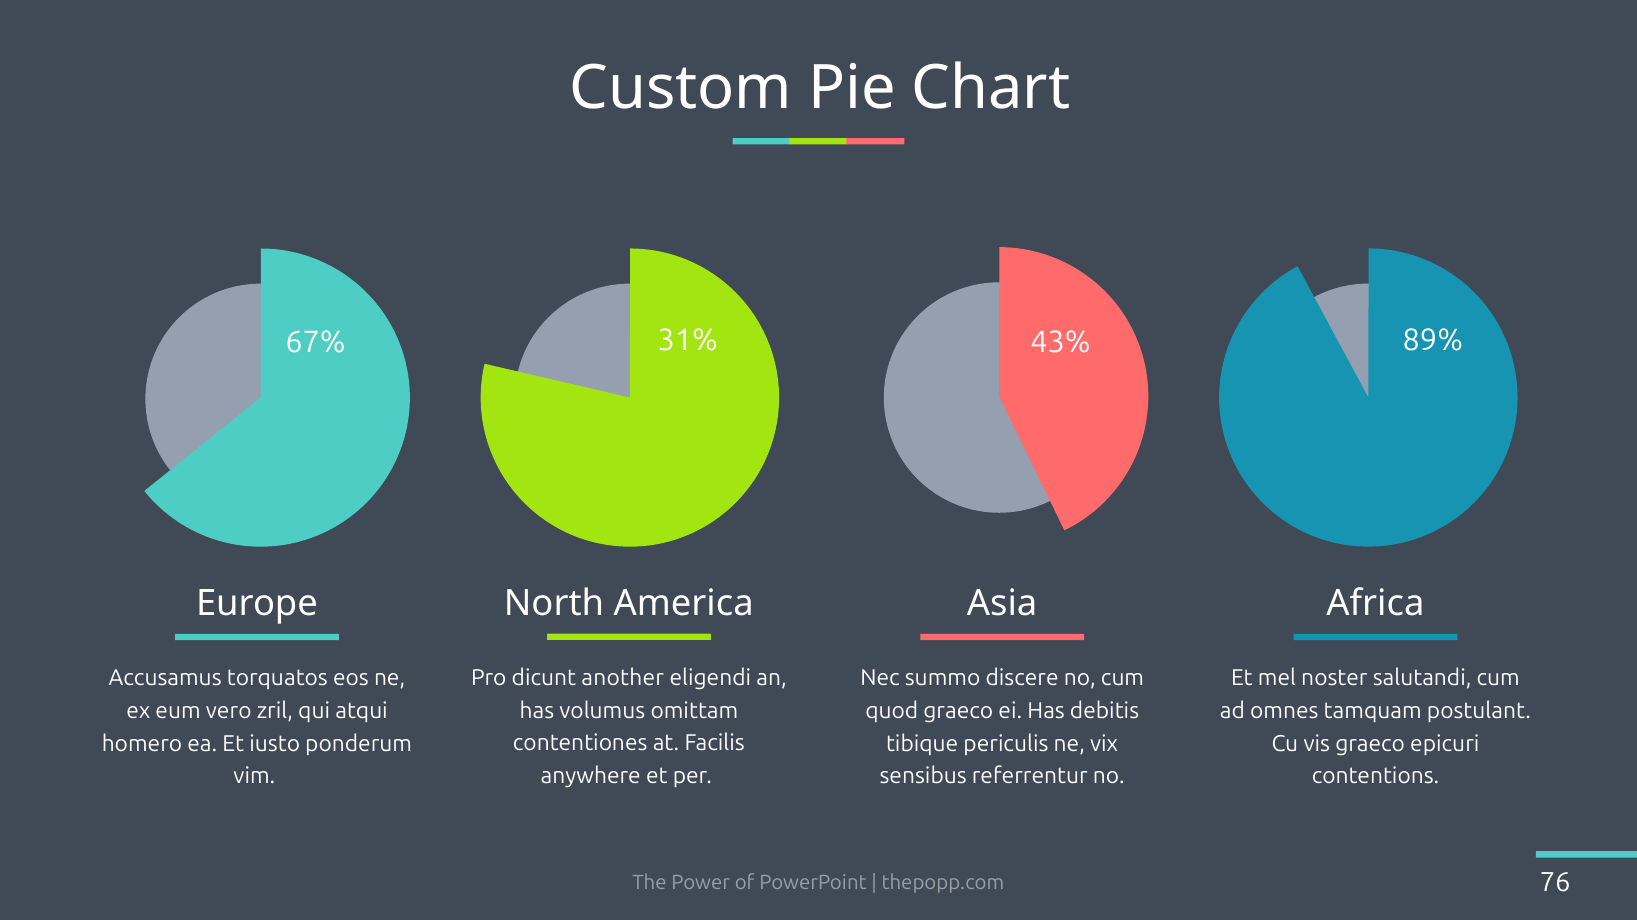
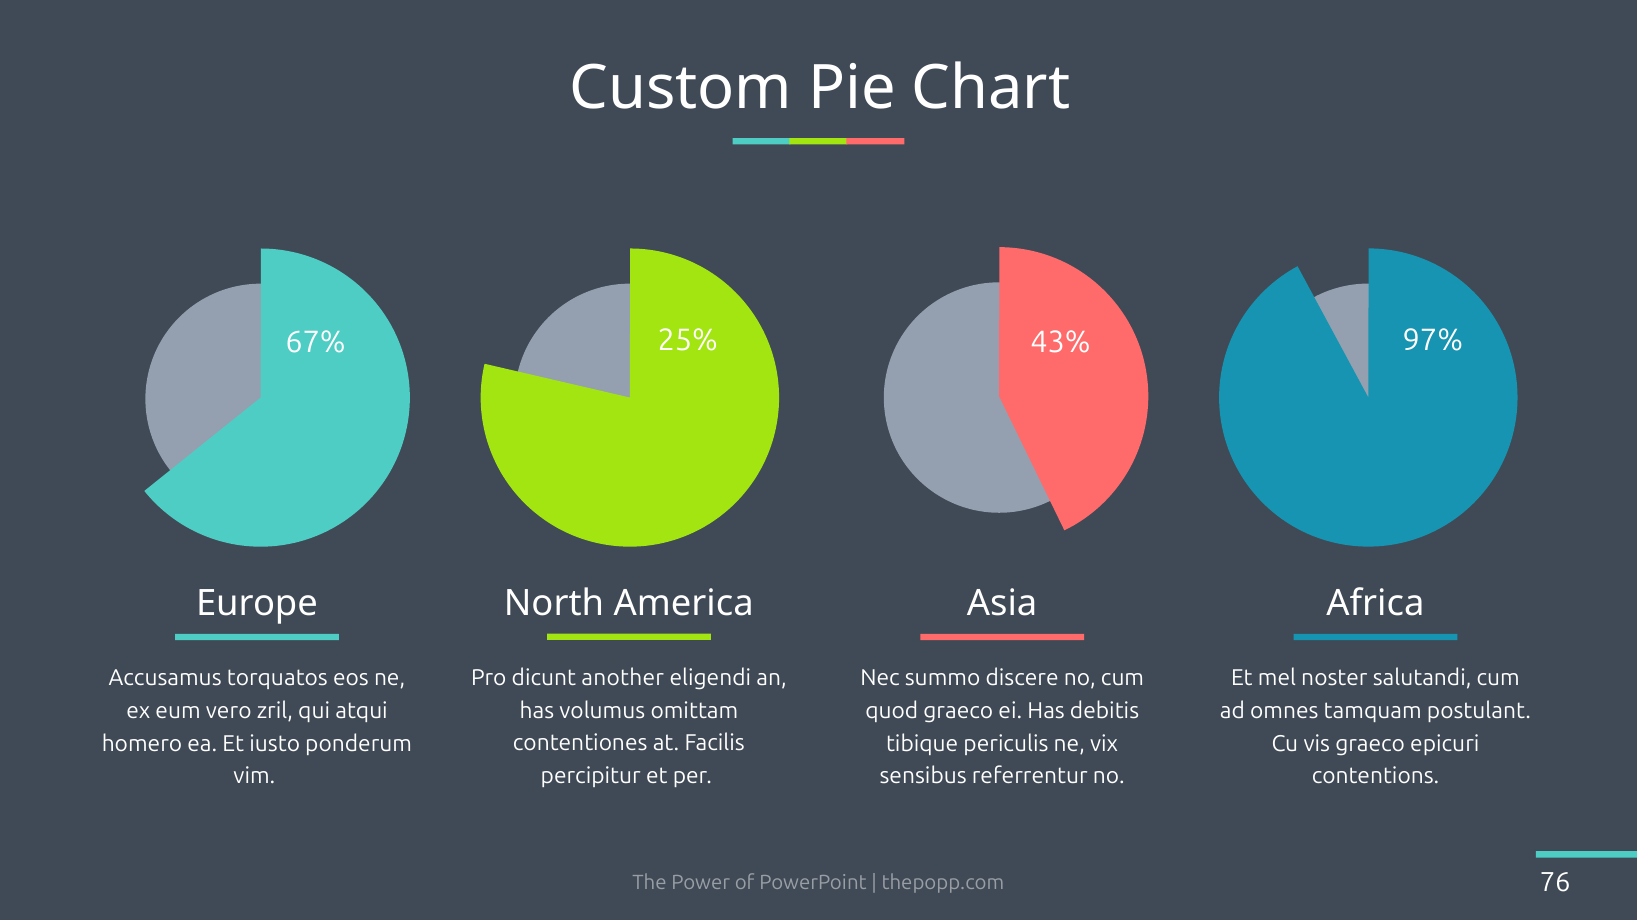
31%: 31% -> 25%
89%: 89% -> 97%
anywhere: anywhere -> percipitur
